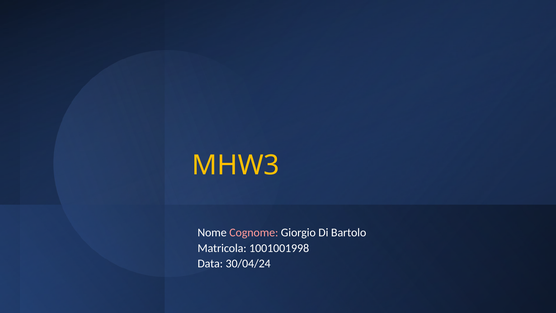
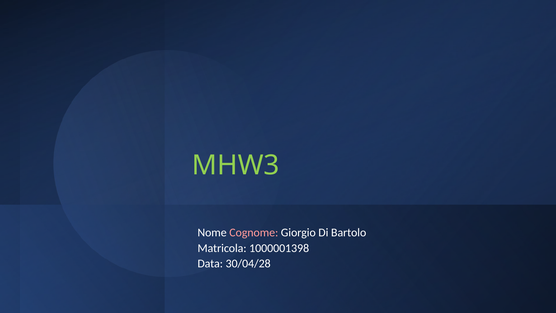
MHW3 colour: yellow -> light green
1001001998: 1001001998 -> 1000001398
30/04/24: 30/04/24 -> 30/04/28
